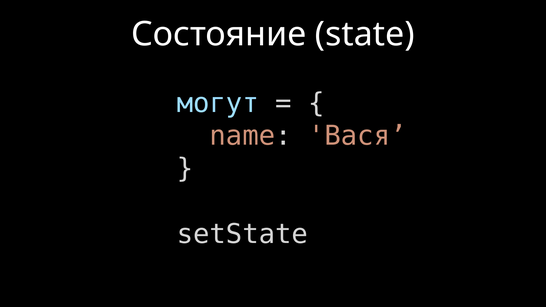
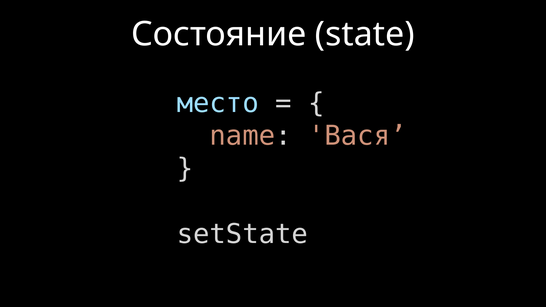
могут: могут -> место
